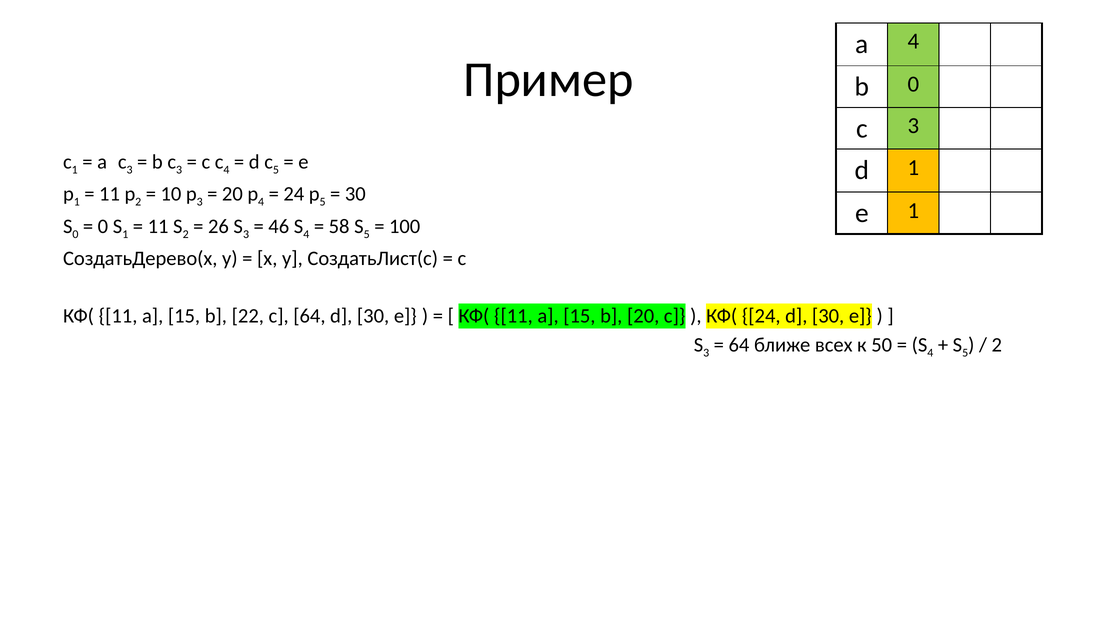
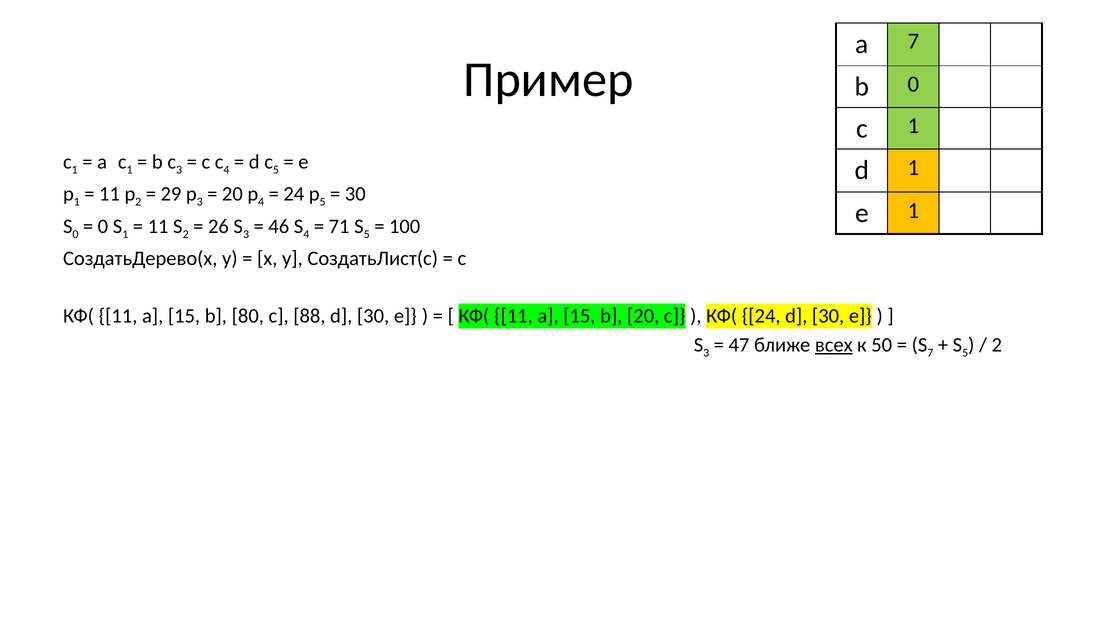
a 4: 4 -> 7
3 at (913, 126): 3 -> 1
a c 3: 3 -> 1
10: 10 -> 29
58: 58 -> 71
22: 22 -> 80
c 64: 64 -> 88
64 at (739, 345): 64 -> 47
всех at (834, 345) underline: none -> present
4 at (930, 353): 4 -> 7
